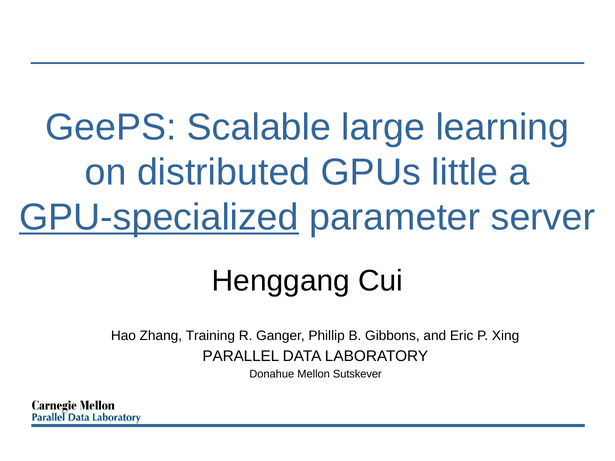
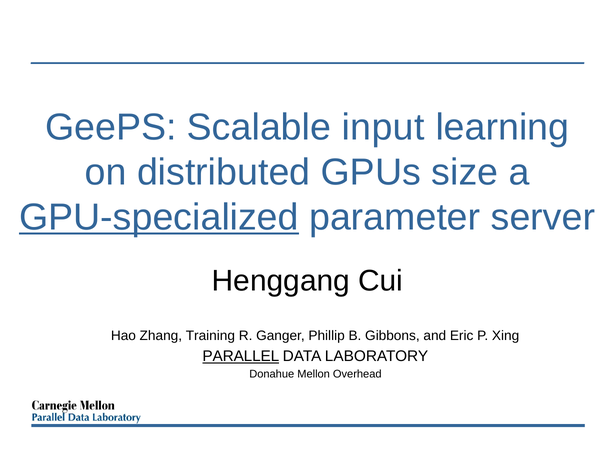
large: large -> input
little: little -> size
PARALLEL underline: none -> present
Sutskever: Sutskever -> Overhead
